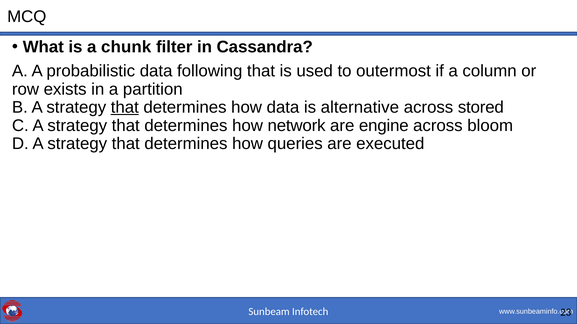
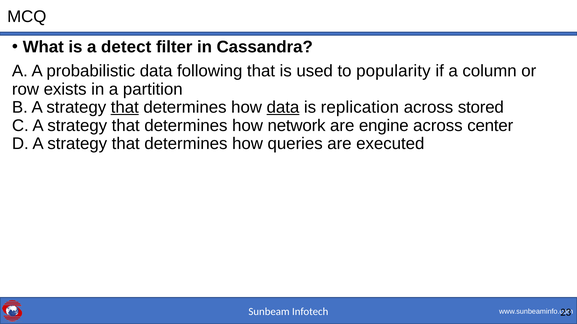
chunk: chunk -> detect
outermost: outermost -> popularity
data at (283, 108) underline: none -> present
alternative: alternative -> replication
bloom: bloom -> center
